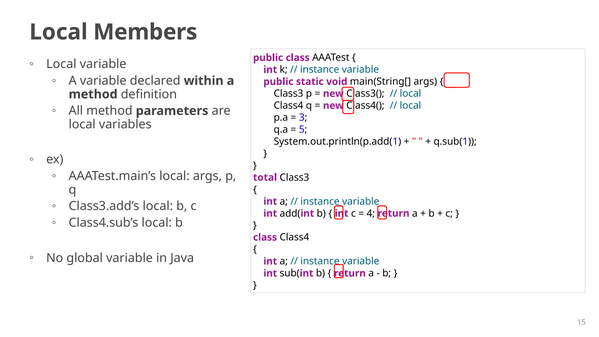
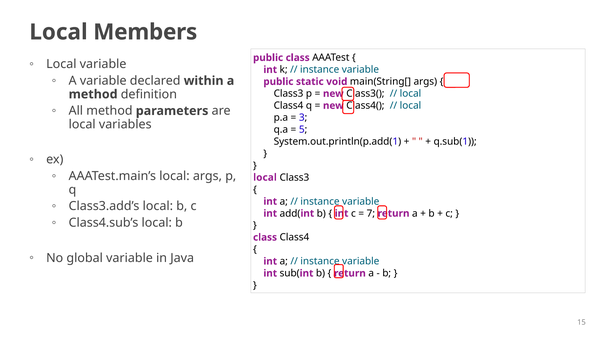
total at (265, 177): total -> local
4: 4 -> 7
